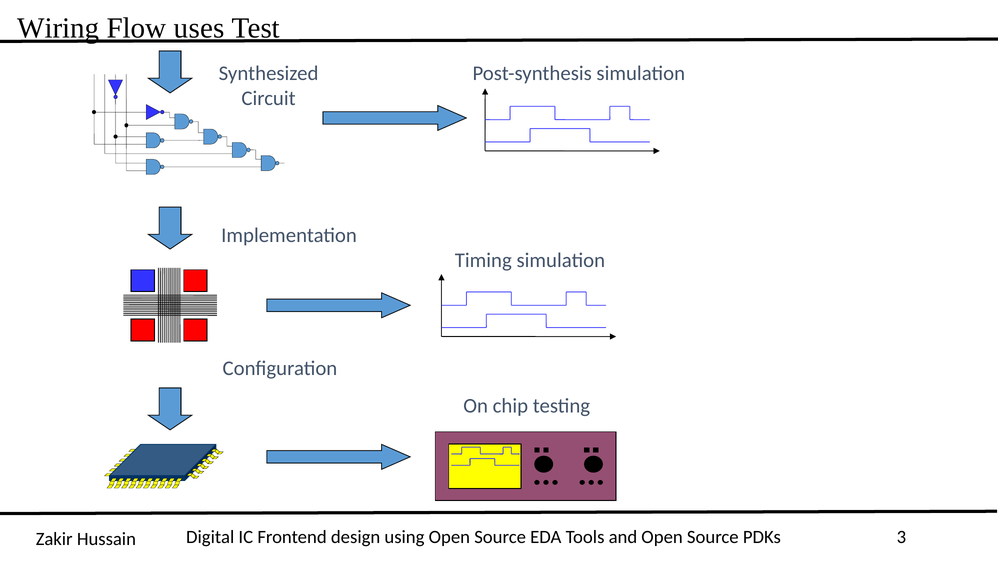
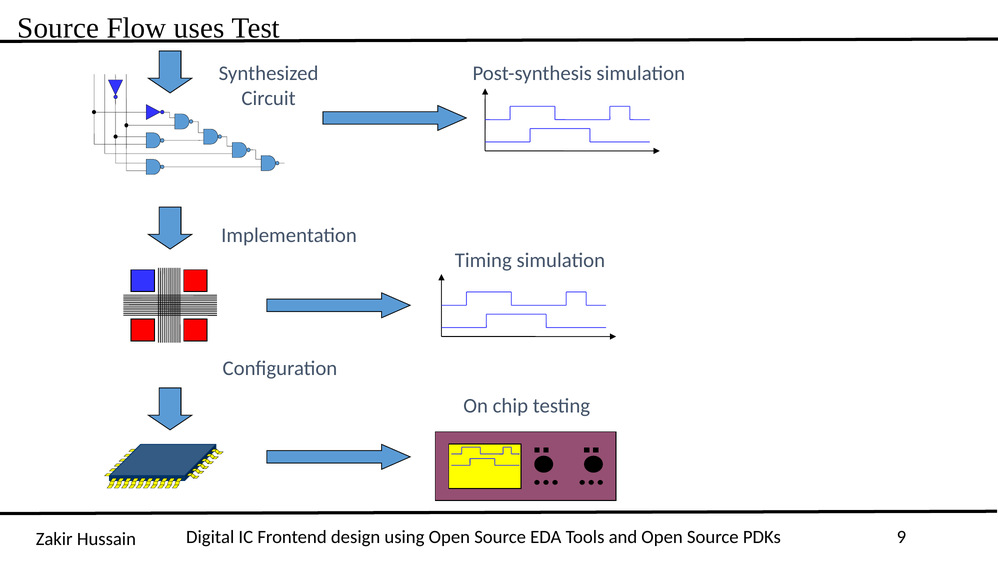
Wiring at (58, 28): Wiring -> Source
3: 3 -> 9
